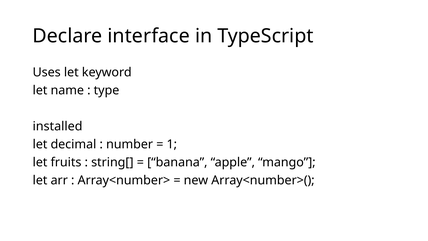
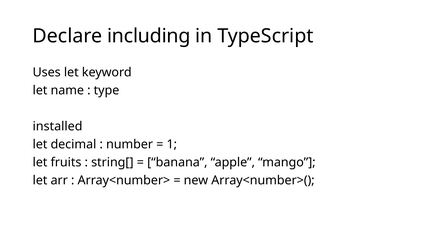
interface: interface -> including
